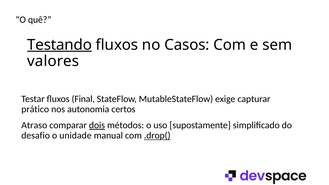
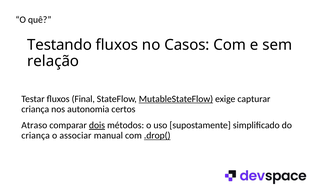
Testando underline: present -> none
valores: valores -> relação
MutableStateFlow underline: none -> present
prático at (35, 109): prático -> criança
desafio at (36, 136): desafio -> criança
unidade: unidade -> associar
